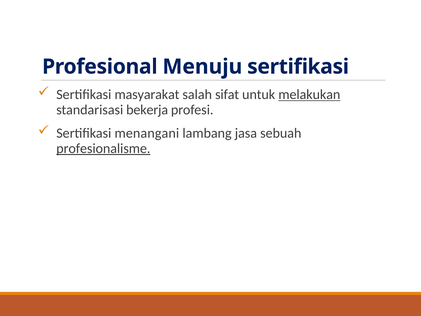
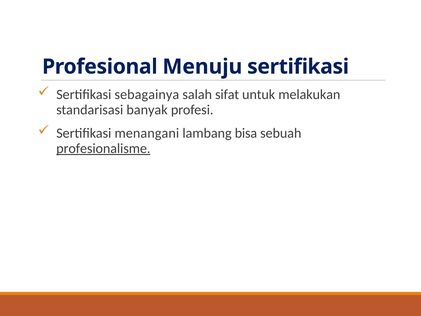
masyarakat: masyarakat -> sebagainya
melakukan underline: present -> none
bekerja: bekerja -> banyak
jasa: jasa -> bisa
